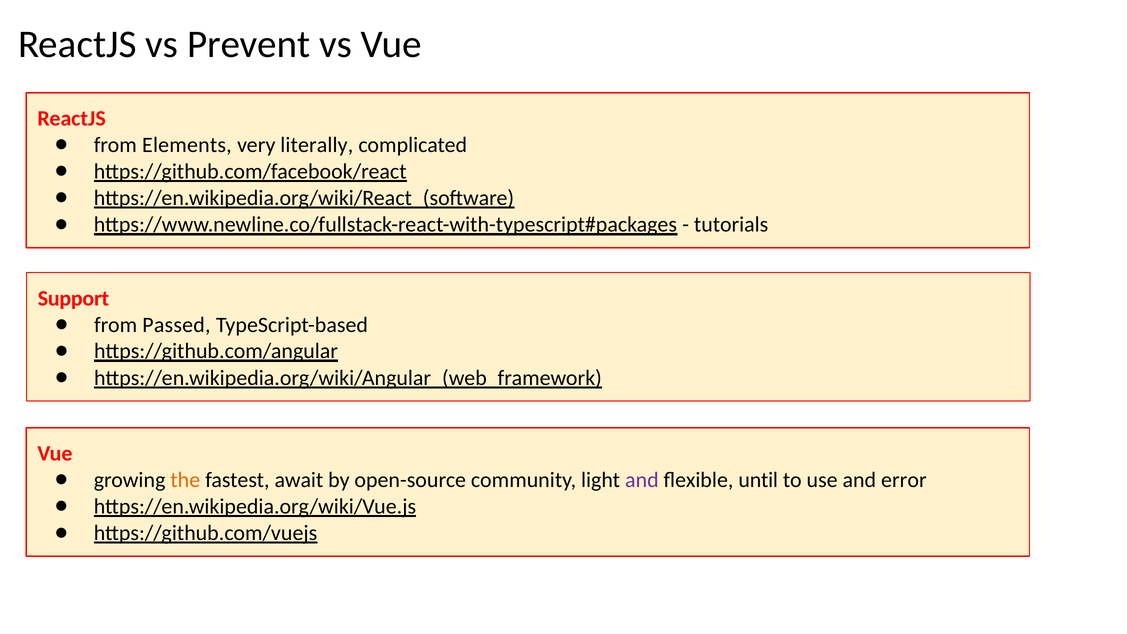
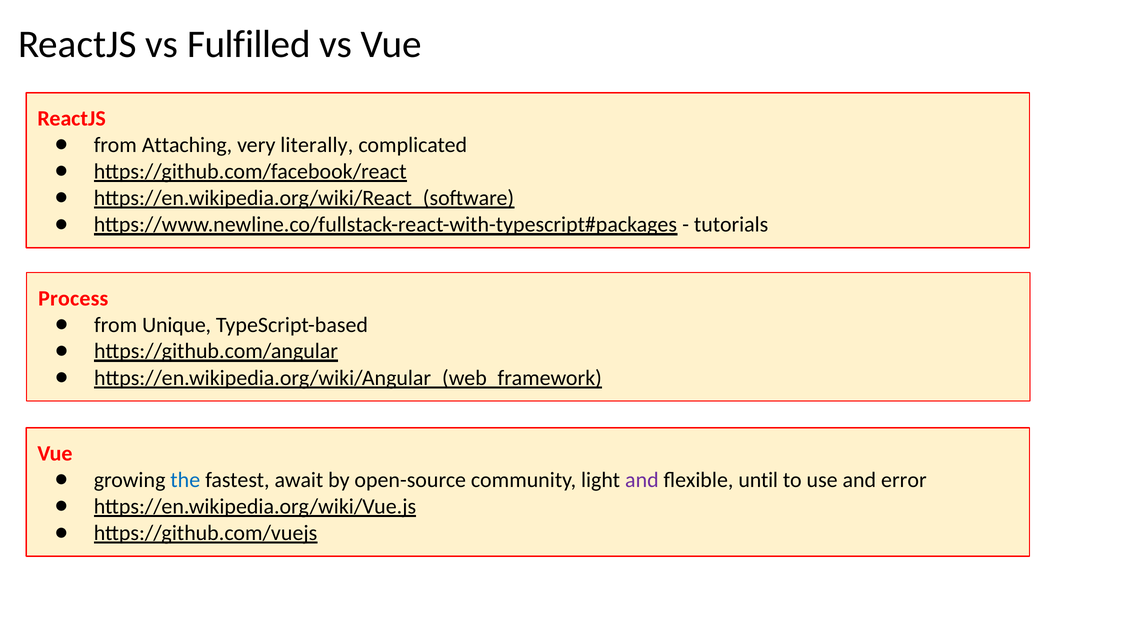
Prevent: Prevent -> Fulfilled
Elements: Elements -> Attaching
Support: Support -> Process
Passed: Passed -> Unique
the colour: orange -> blue
